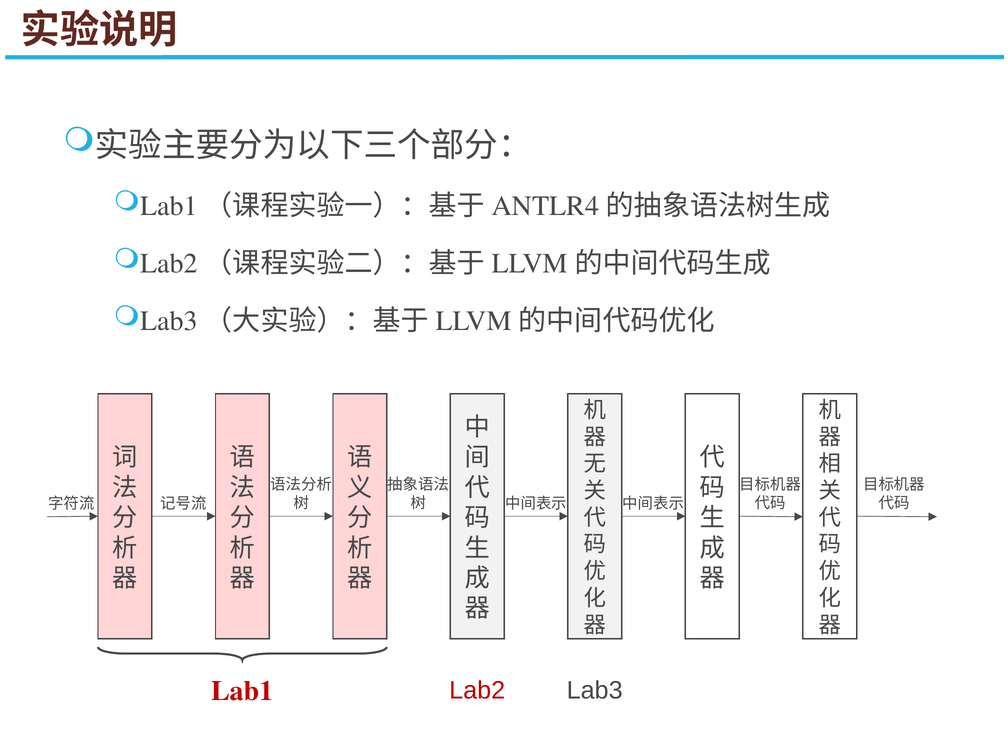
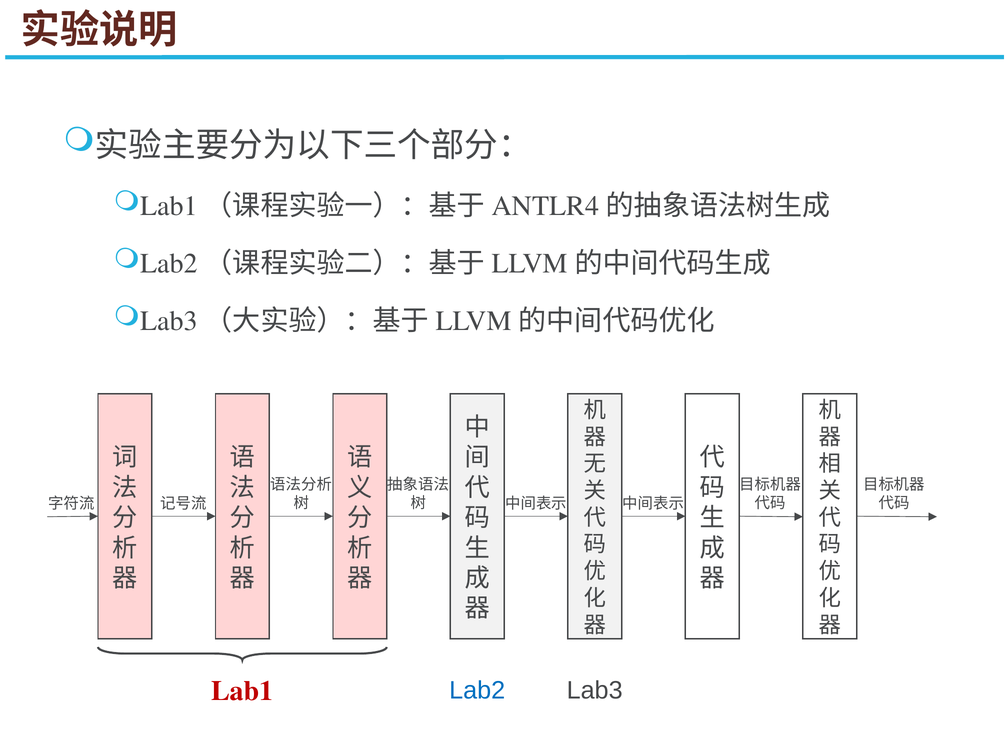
Lab2 colour: red -> blue
